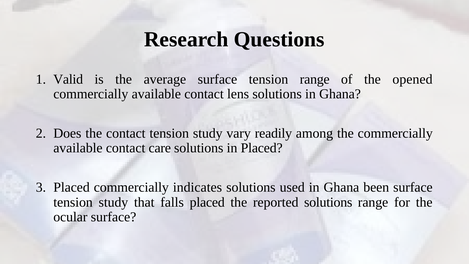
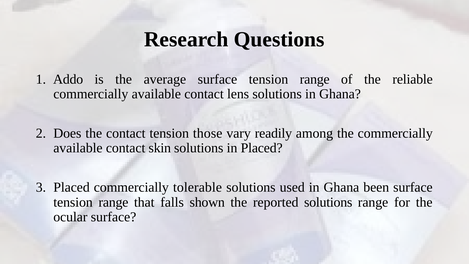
Valid: Valid -> Addo
opened: opened -> reliable
study at (208, 133): study -> those
care: care -> skin
indicates: indicates -> tolerable
study at (113, 202): study -> range
falls placed: placed -> shown
